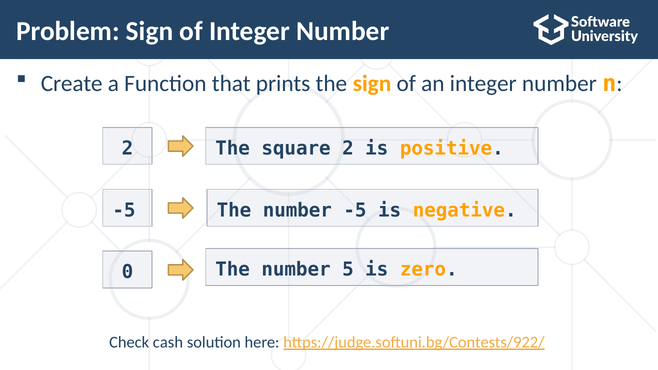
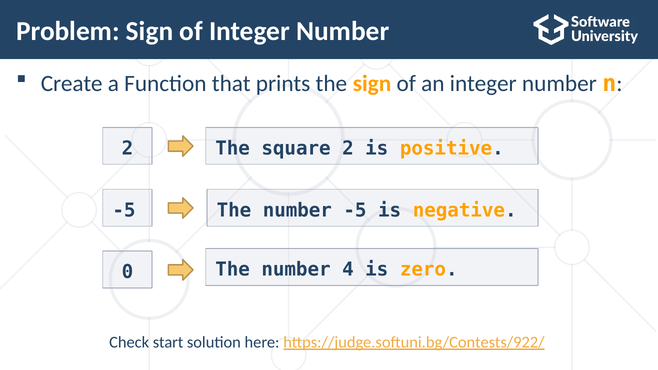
5: 5 -> 4
cash: cash -> start
